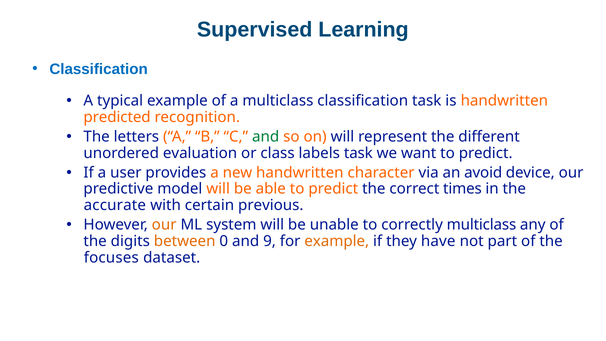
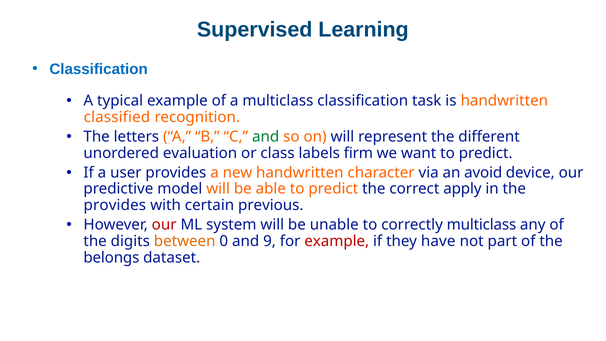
predicted: predicted -> classified
labels task: task -> firm
times: times -> apply
accurate at (115, 205): accurate -> provides
our at (164, 225) colour: orange -> red
example at (337, 241) colour: orange -> red
focuses: focuses -> belongs
